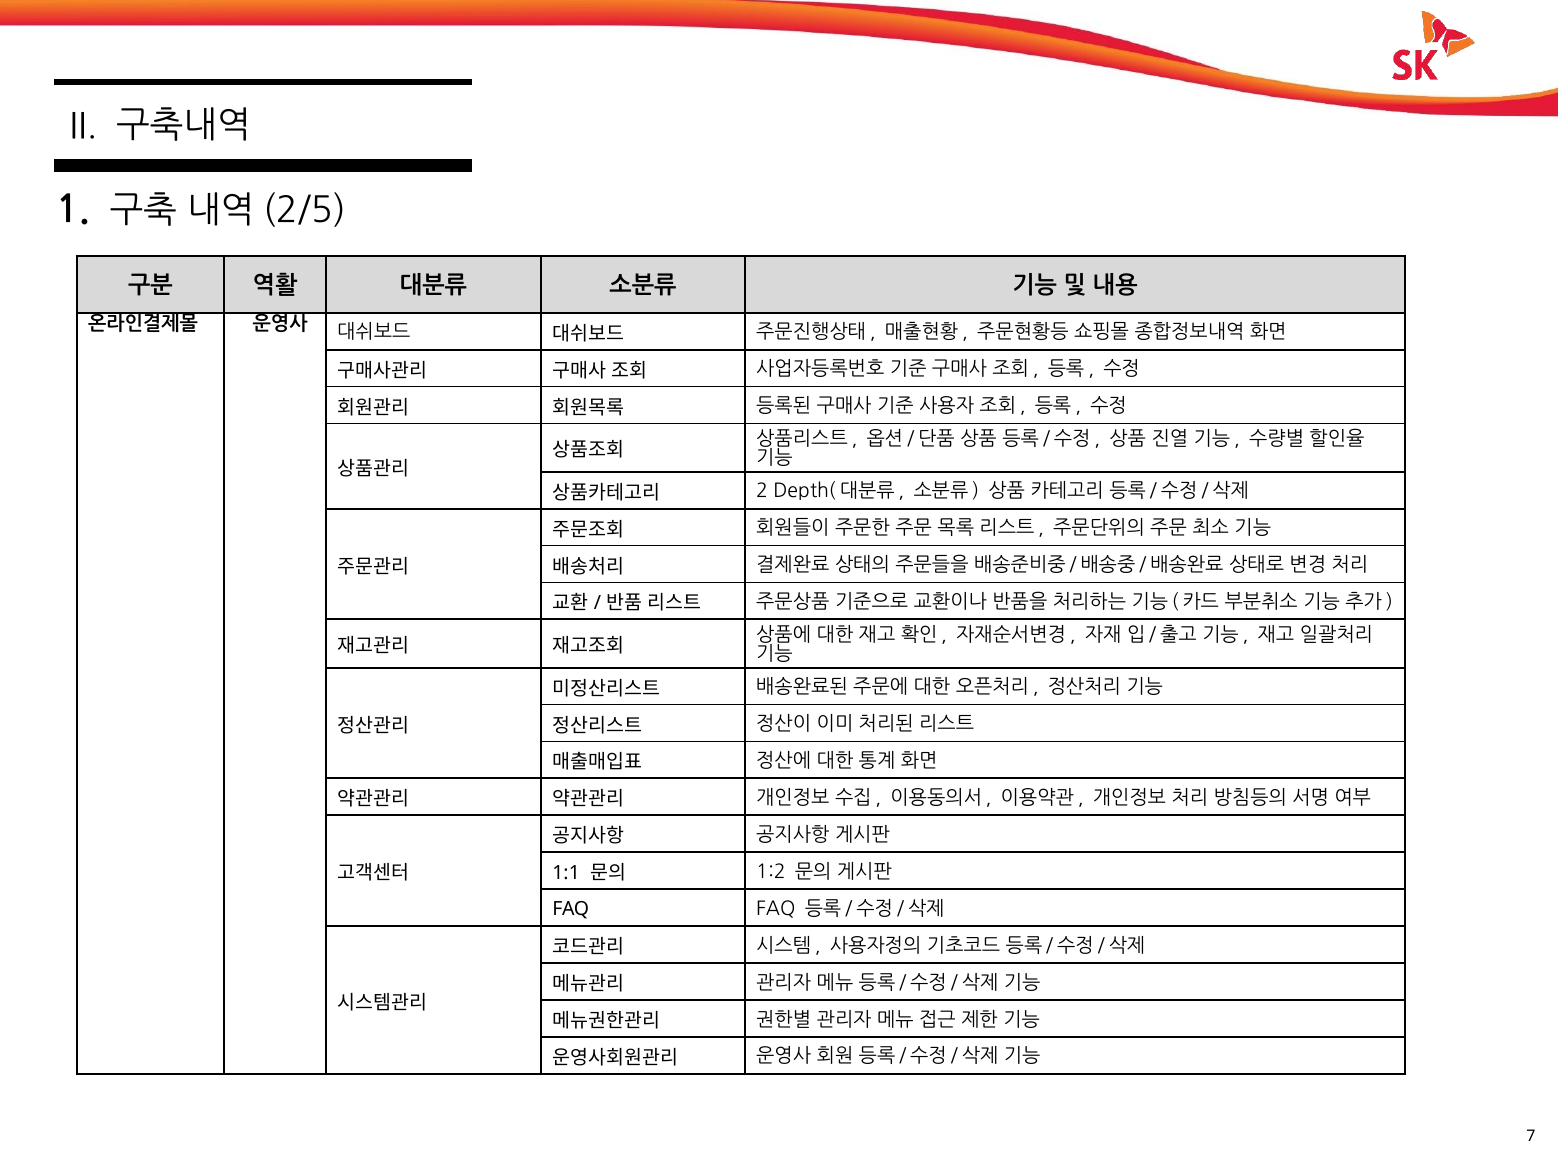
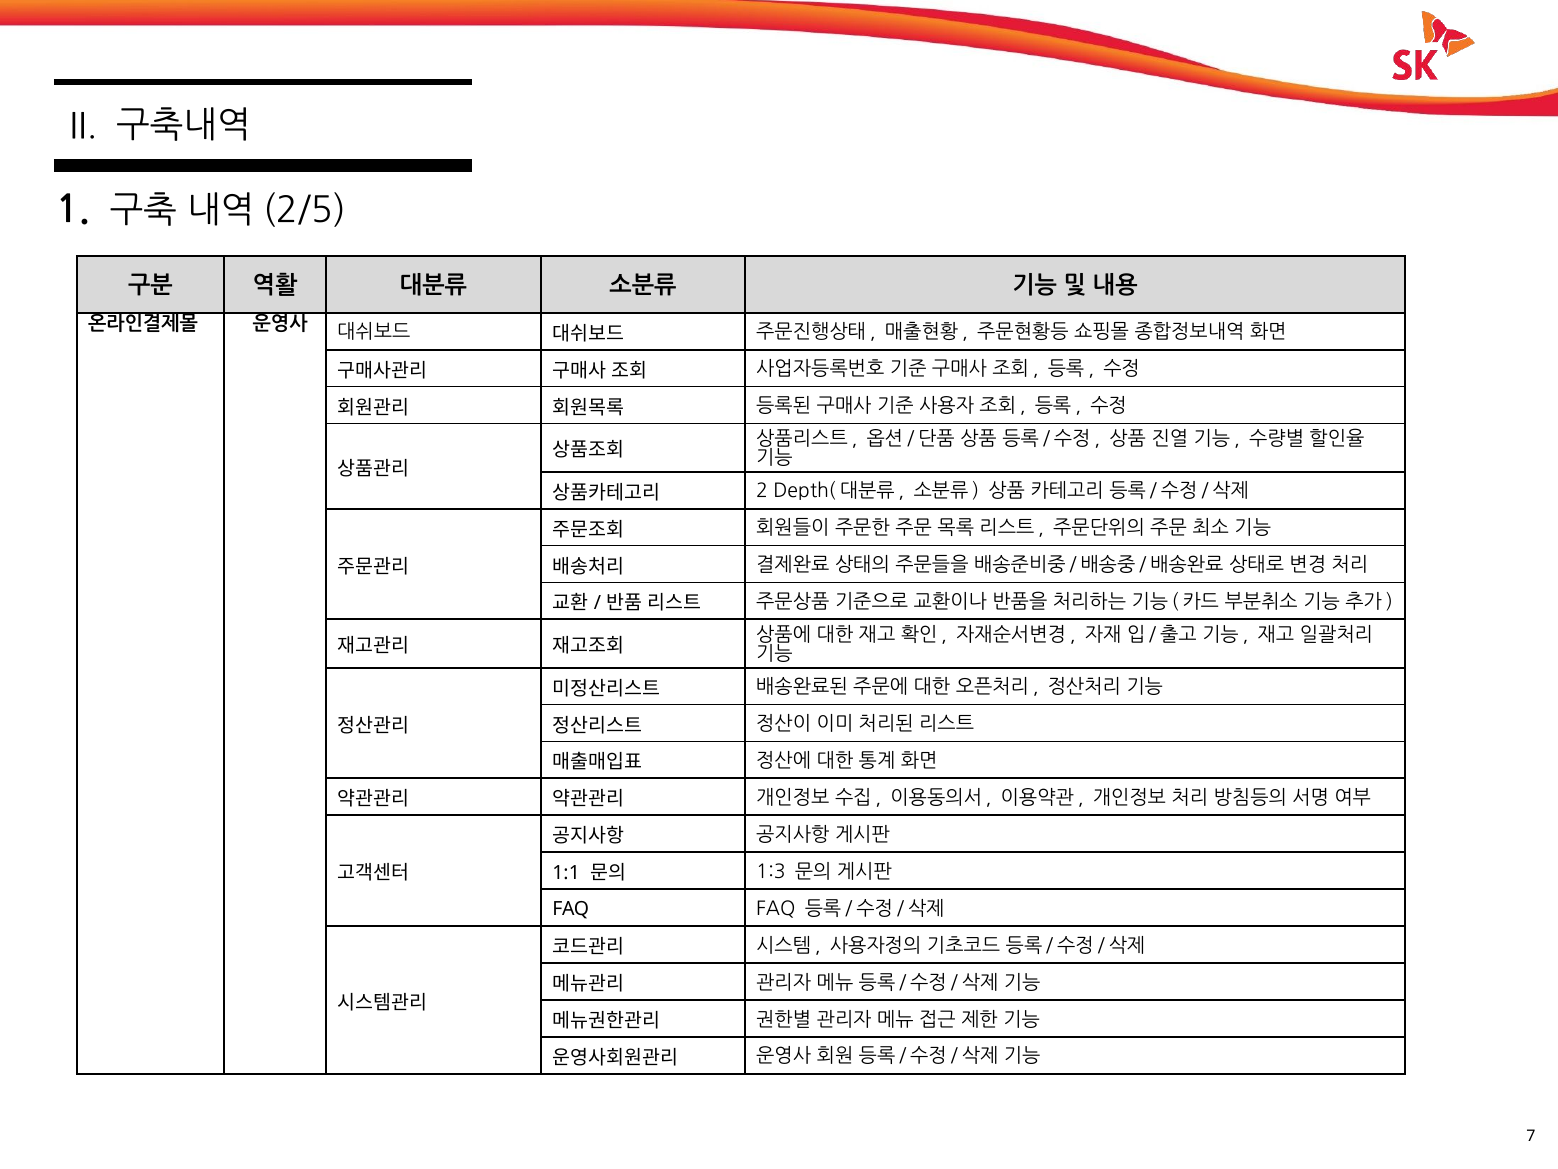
1:2: 1:2 -> 1:3
